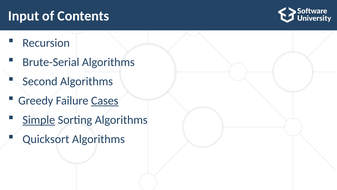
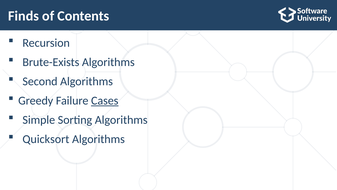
Input: Input -> Finds
Brute-Serial: Brute-Serial -> Brute-Exists
Simple underline: present -> none
